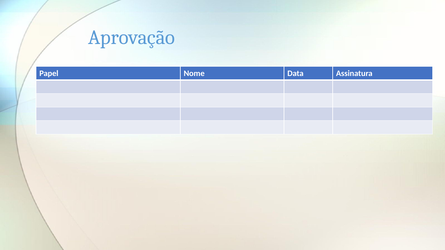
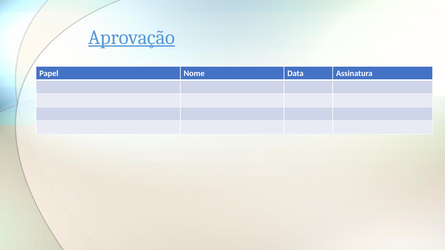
Aprovação underline: none -> present
